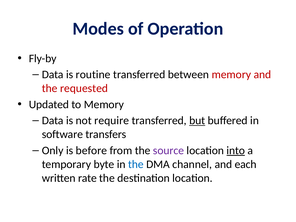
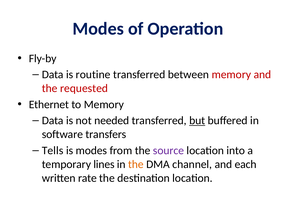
Updated: Updated -> Ethernet
require: require -> needed
Only: Only -> Tells
is before: before -> modes
into underline: present -> none
byte: byte -> lines
the at (136, 164) colour: blue -> orange
